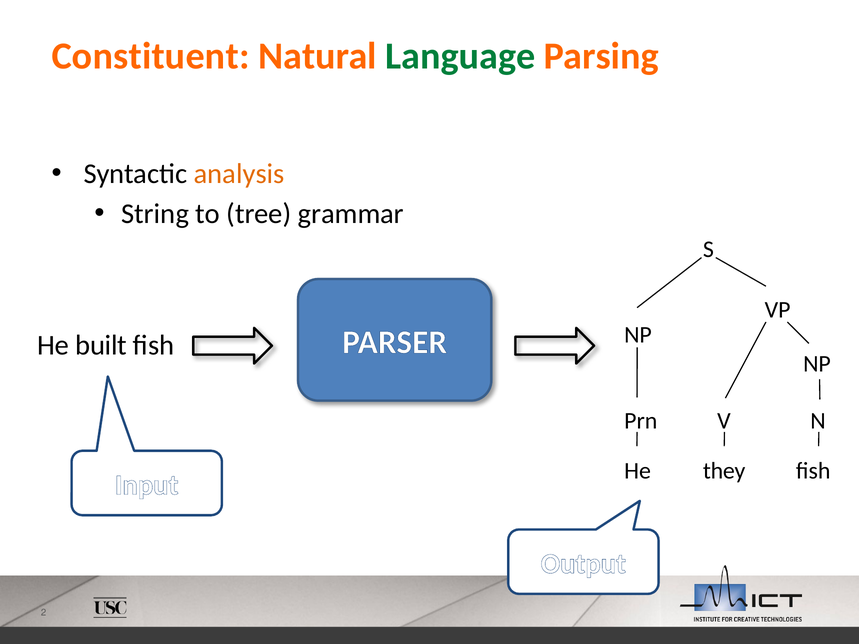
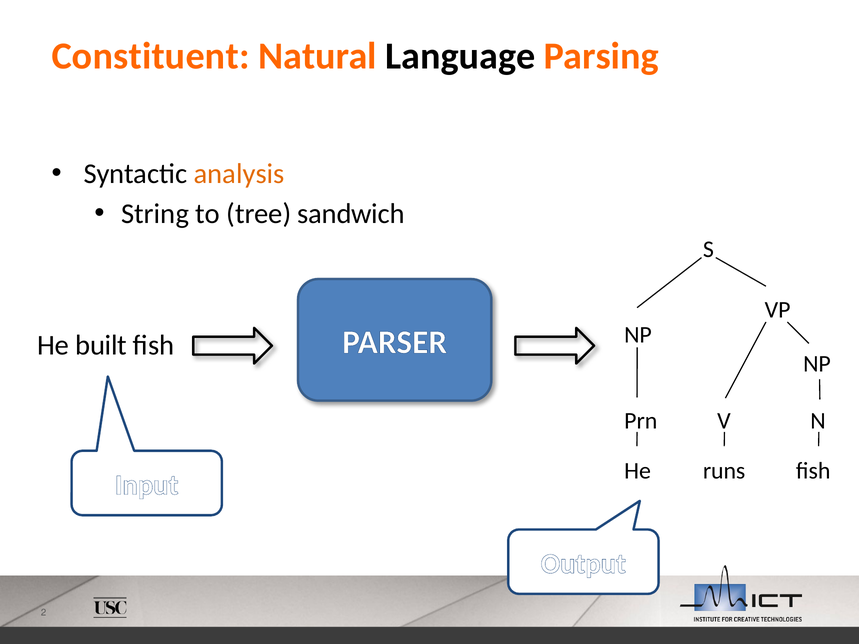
Language colour: green -> black
grammar: grammar -> sandwich
they: they -> runs
